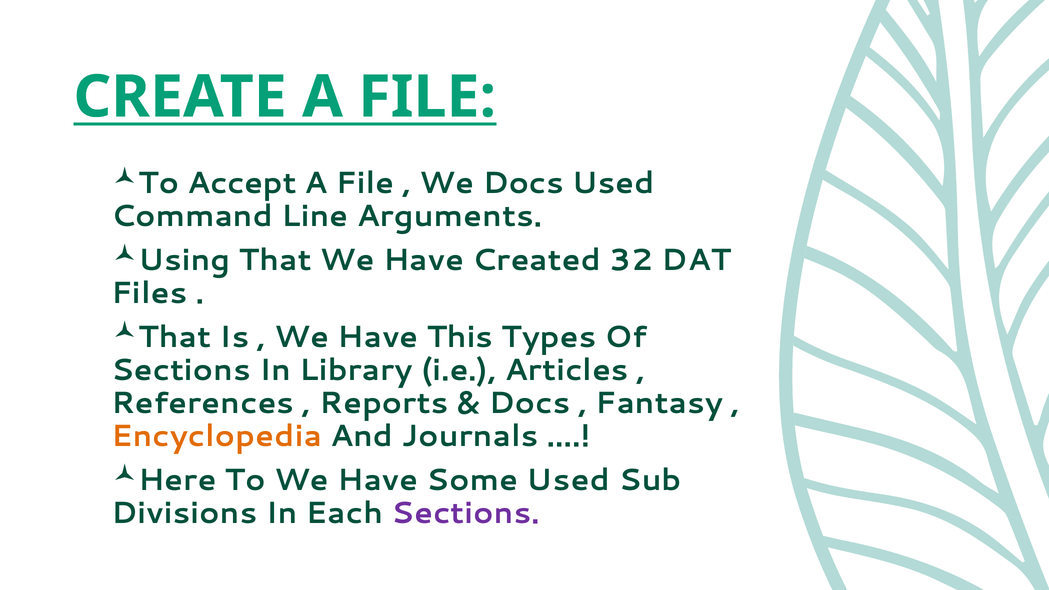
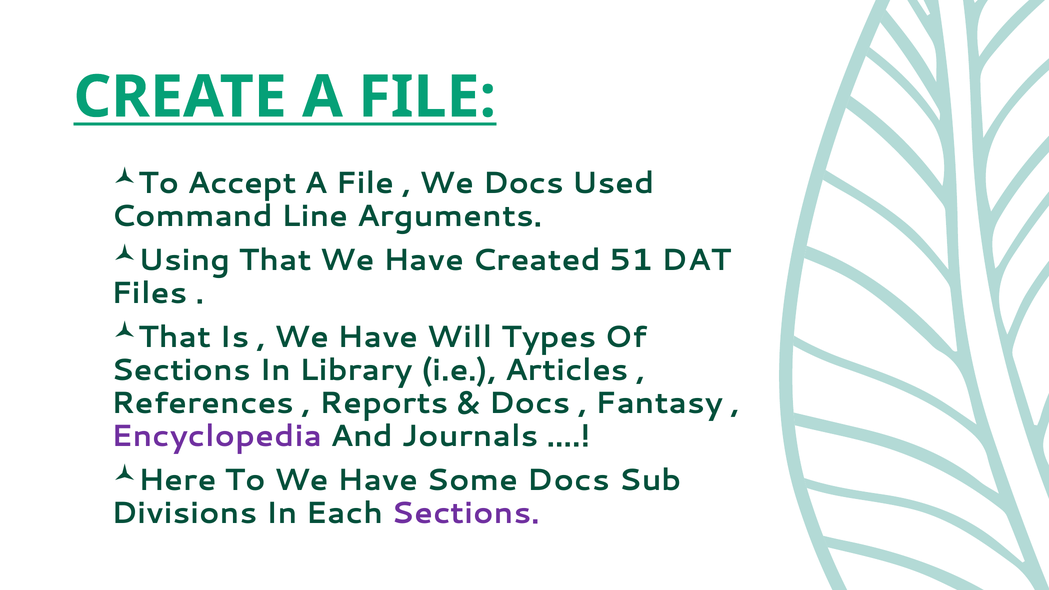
32: 32 -> 51
This: This -> Will
Encyclopedia colour: orange -> purple
Some Used: Used -> Docs
